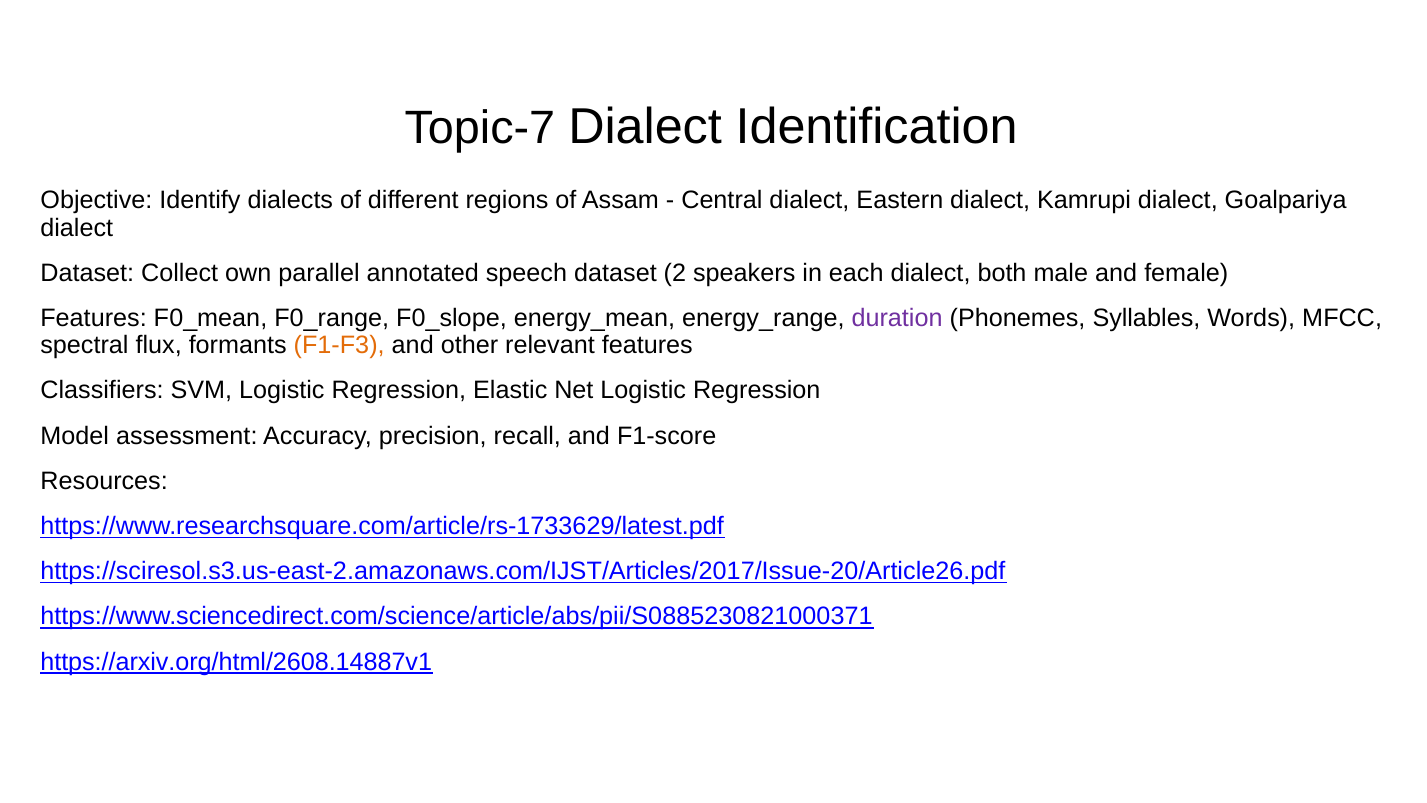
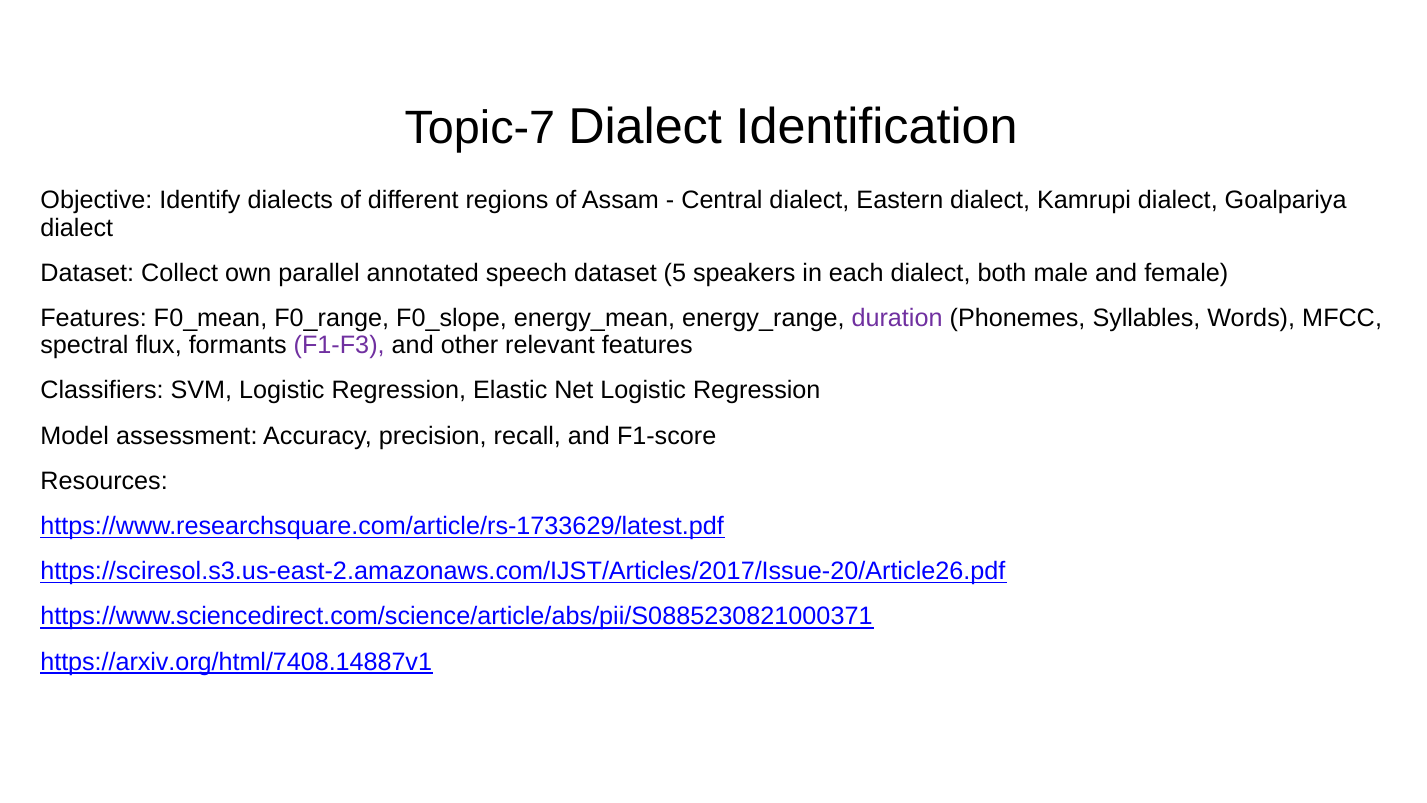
2: 2 -> 5
F1-F3 colour: orange -> purple
https://arxiv.org/html/2608.14887v1: https://arxiv.org/html/2608.14887v1 -> https://arxiv.org/html/7408.14887v1
